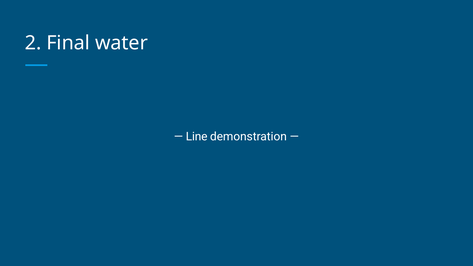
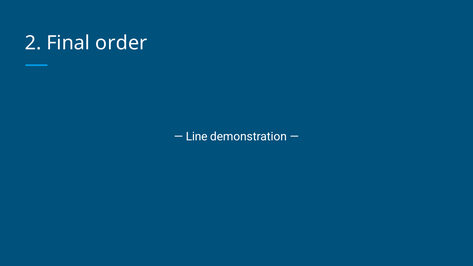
water: water -> order
